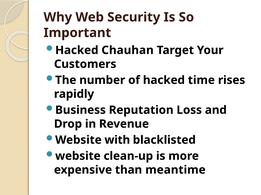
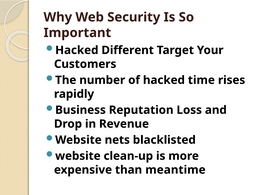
Chauhan: Chauhan -> Different
with: with -> nets
